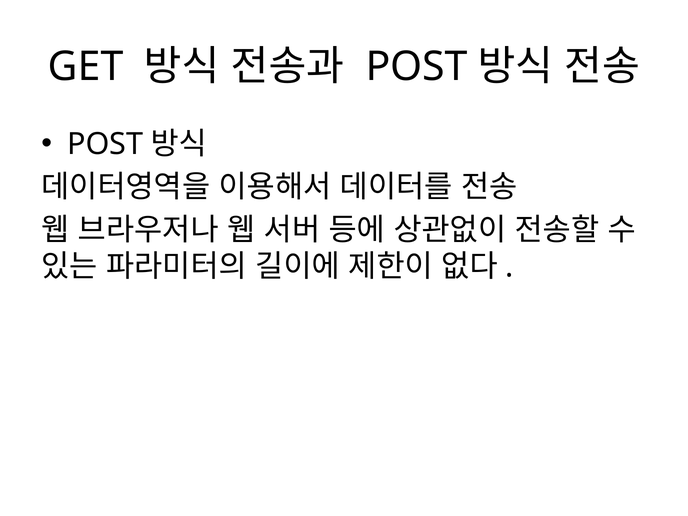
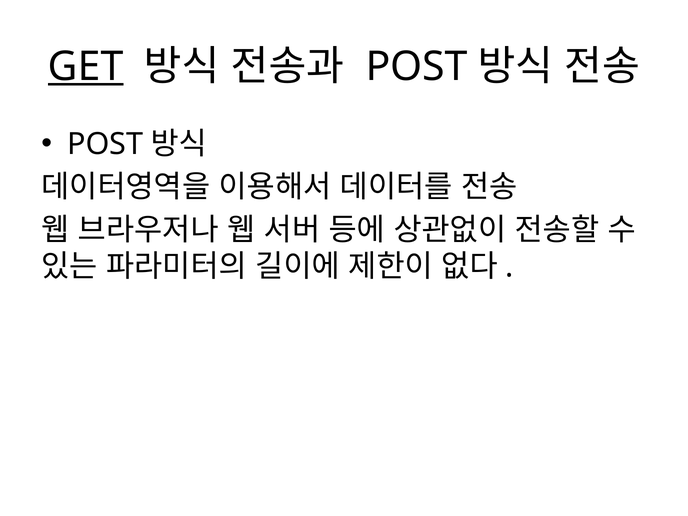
GET underline: none -> present
